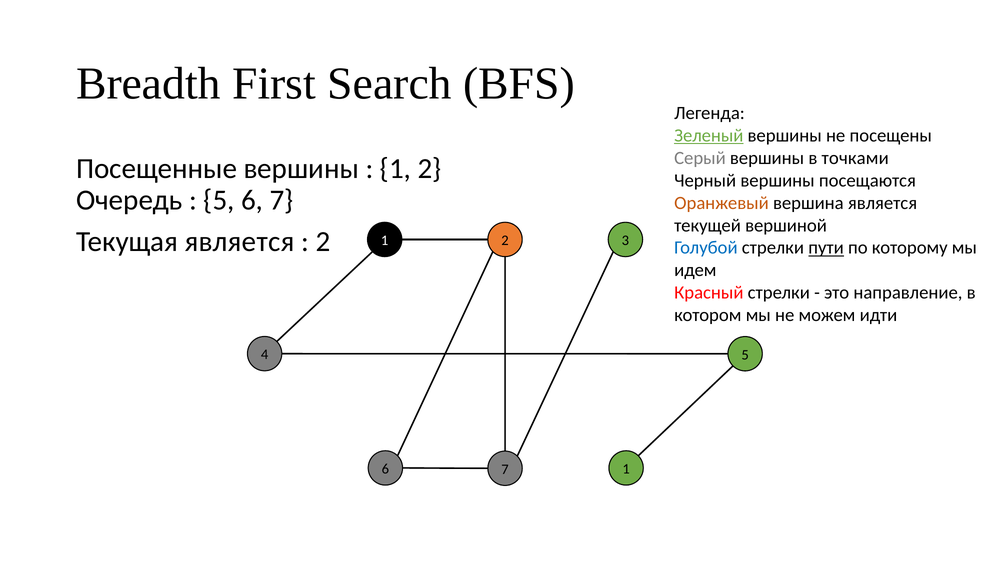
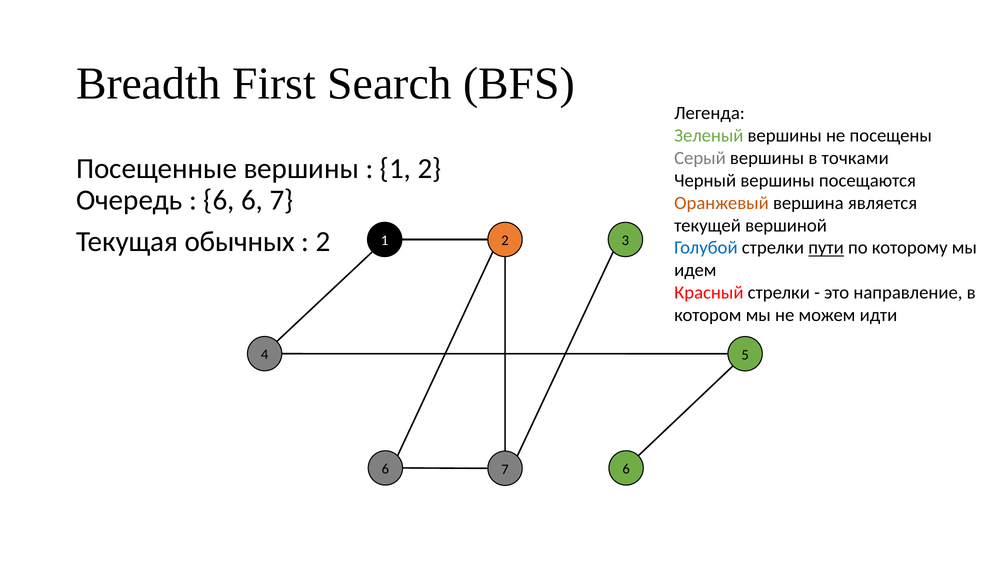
Зеленый underline: present -> none
5 at (219, 200): 5 -> 6
Текущая является: является -> обычных
7 1: 1 -> 6
